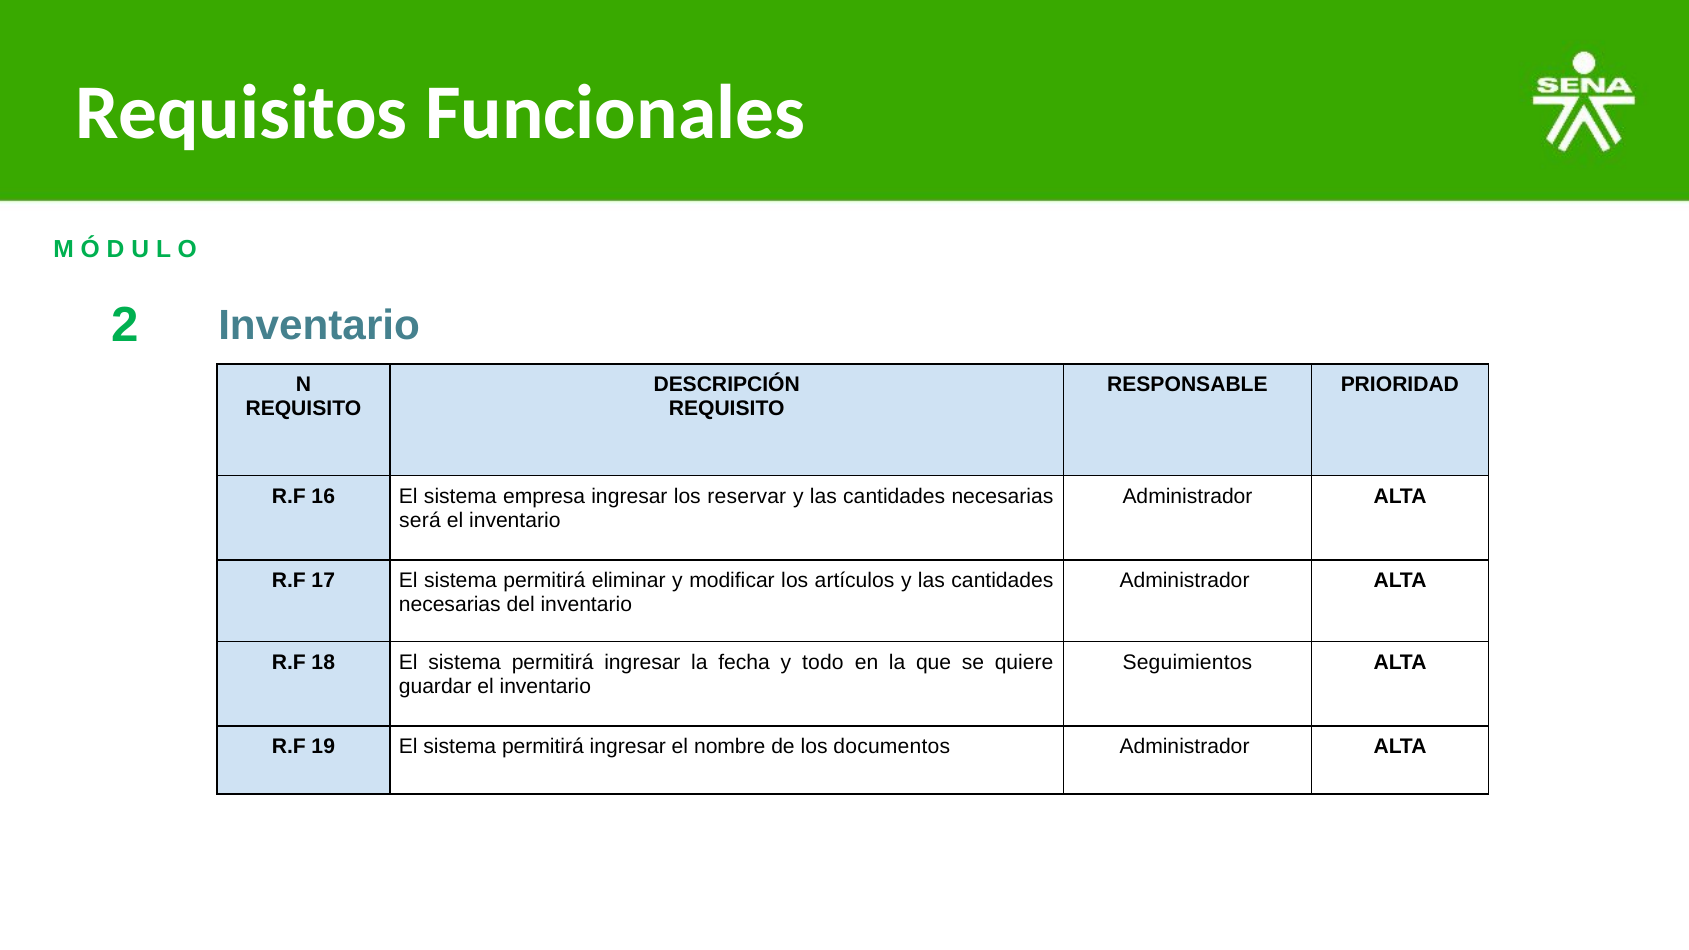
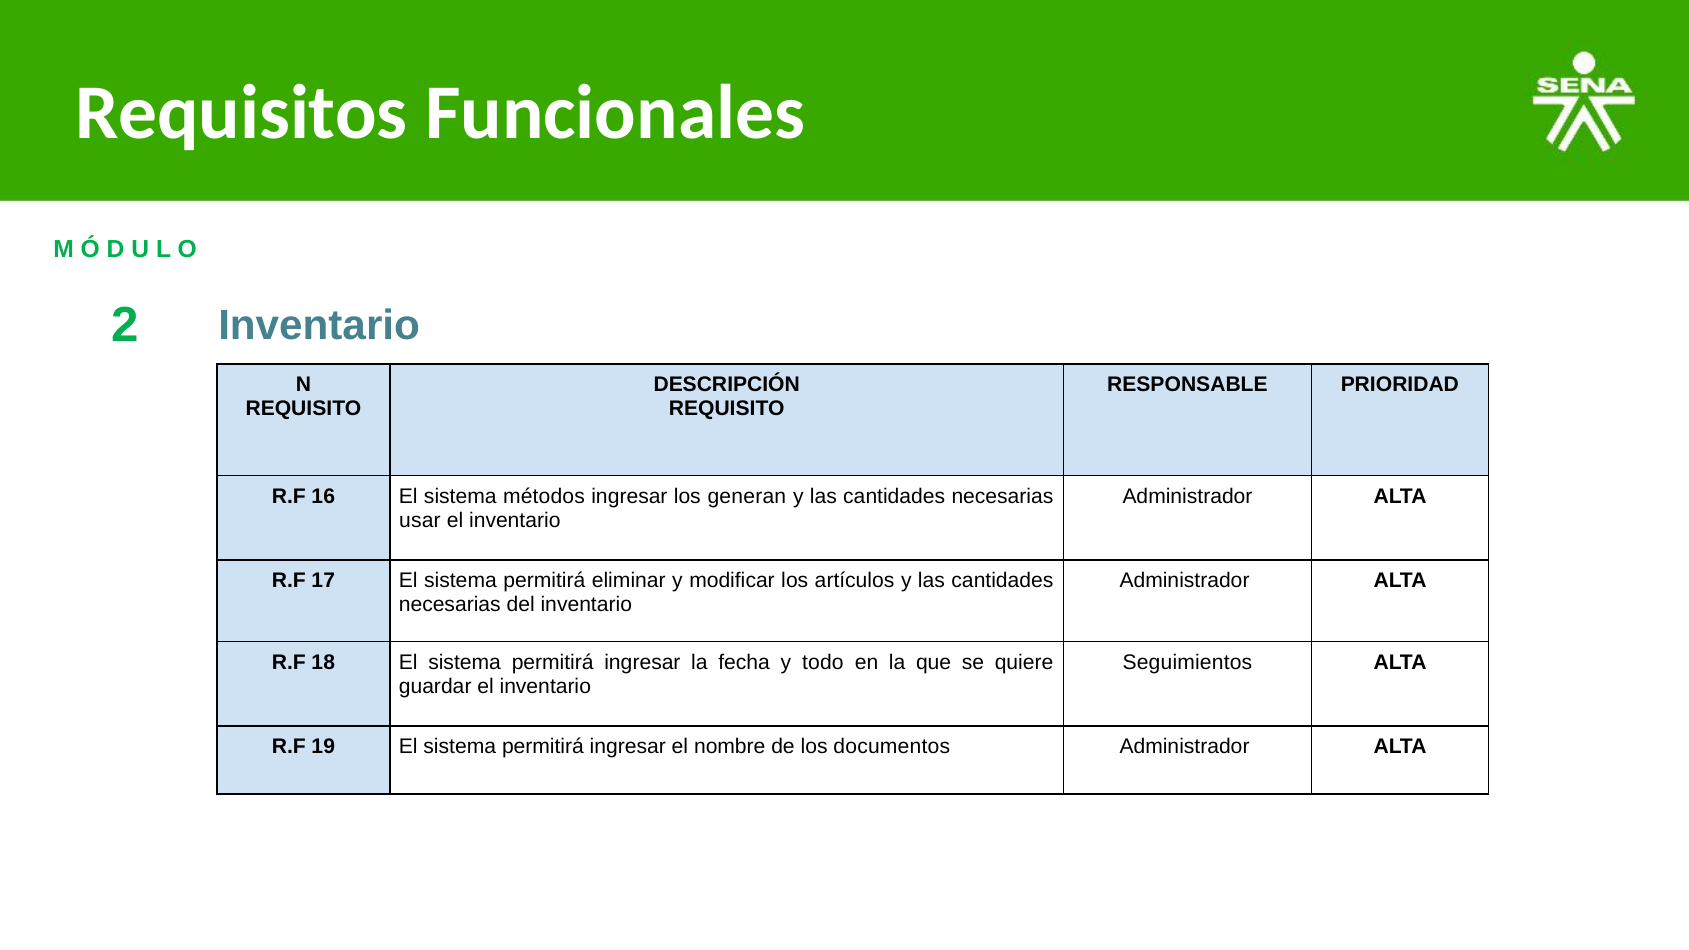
empresa: empresa -> métodos
reservar: reservar -> generan
será: será -> usar
